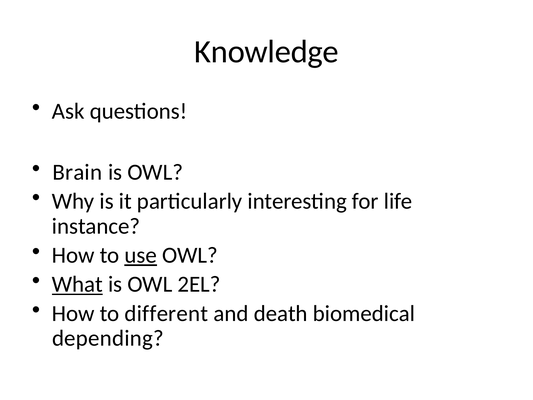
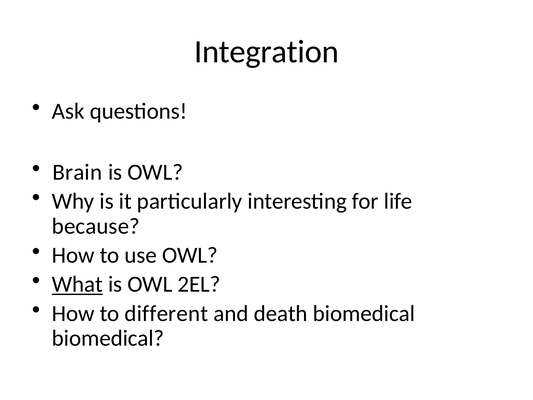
Knowledge: Knowledge -> Integration
instance: instance -> because
use underline: present -> none
depending at (108, 338): depending -> biomedical
